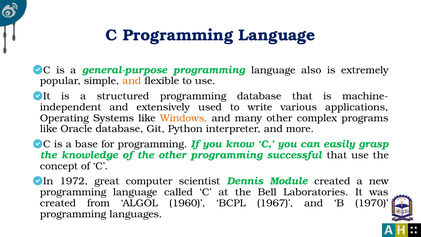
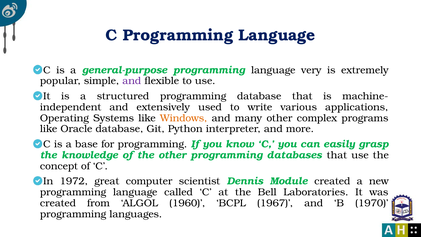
also: also -> very
and at (132, 81) colour: orange -> purple
successful: successful -> databases
